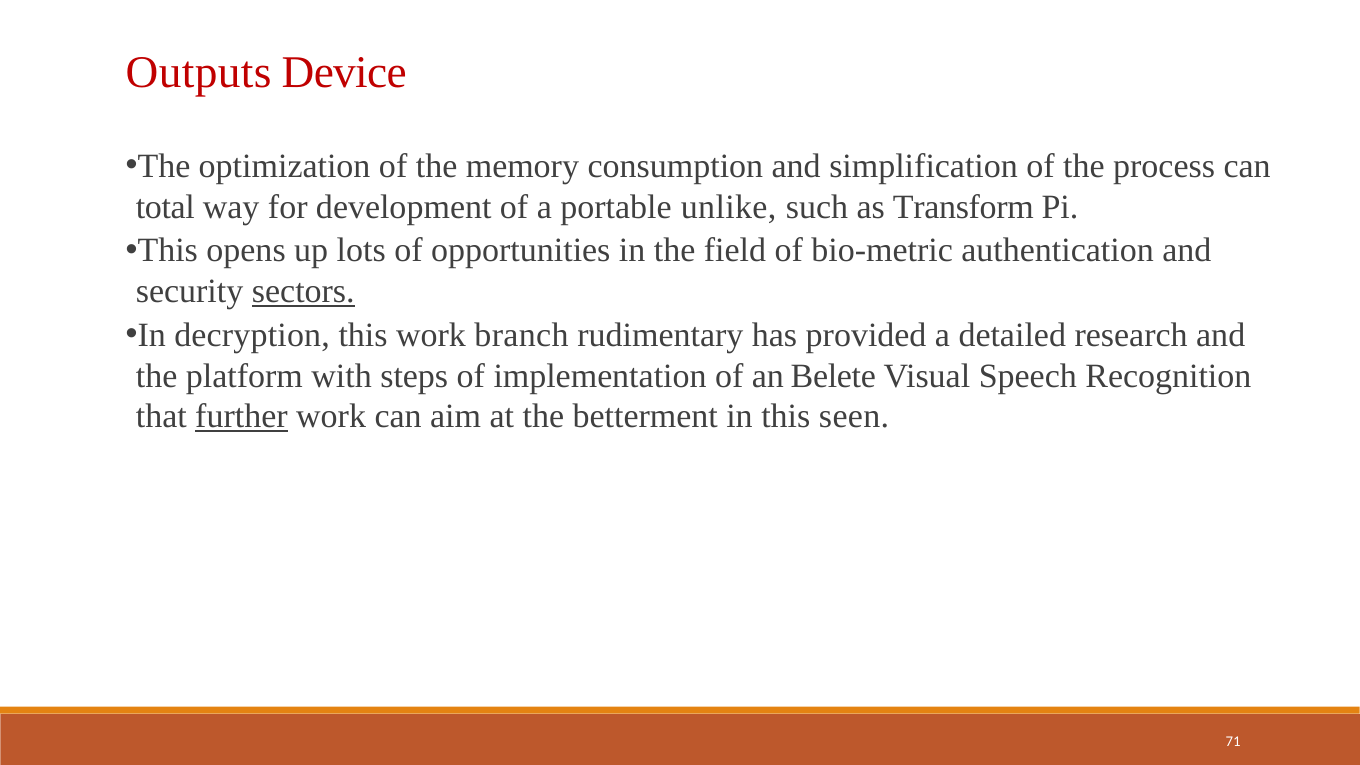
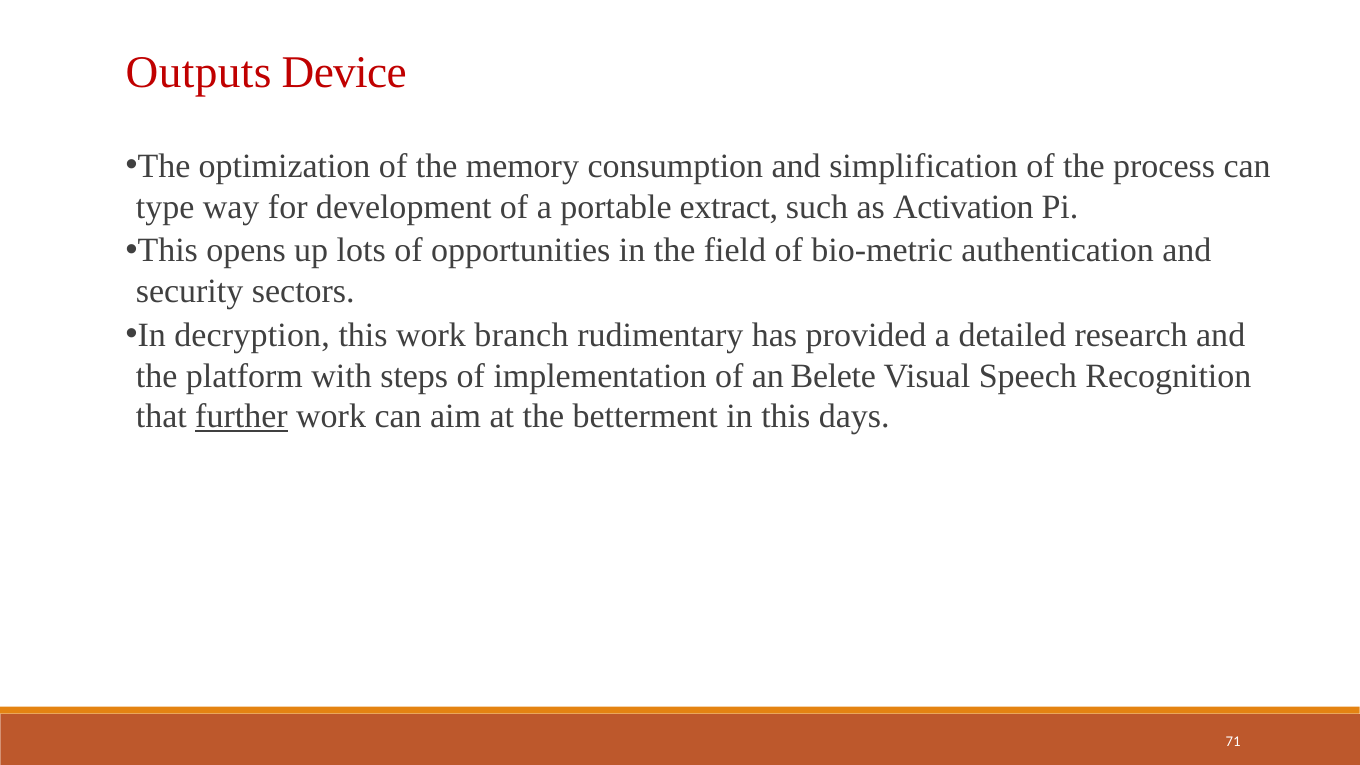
total: total -> type
unlike: unlike -> extract
Transform: Transform -> Activation
sectors underline: present -> none
seen: seen -> days
